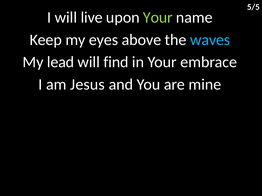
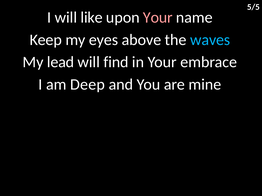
live: live -> like
Your at (158, 17) colour: light green -> pink
Jesus: Jesus -> Deep
